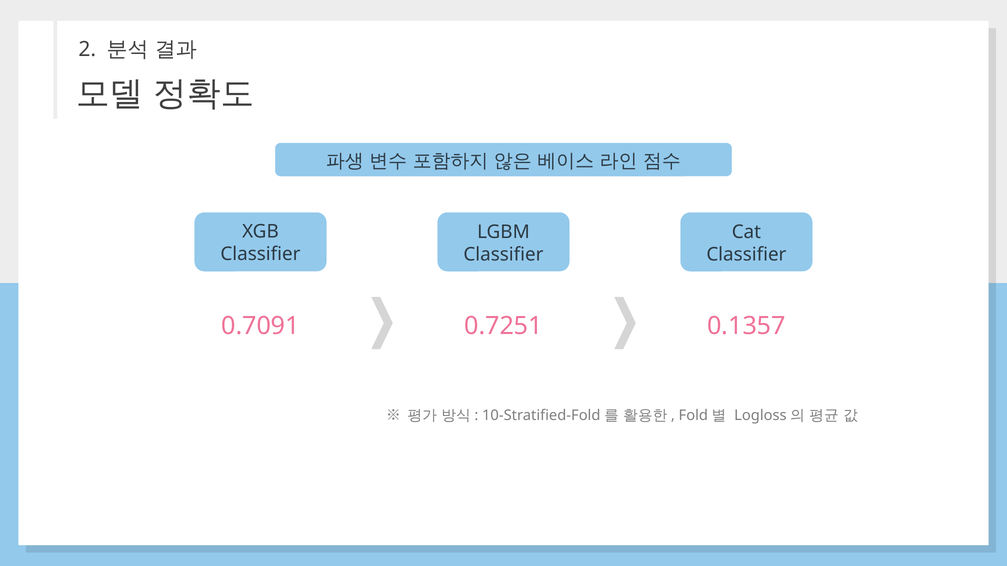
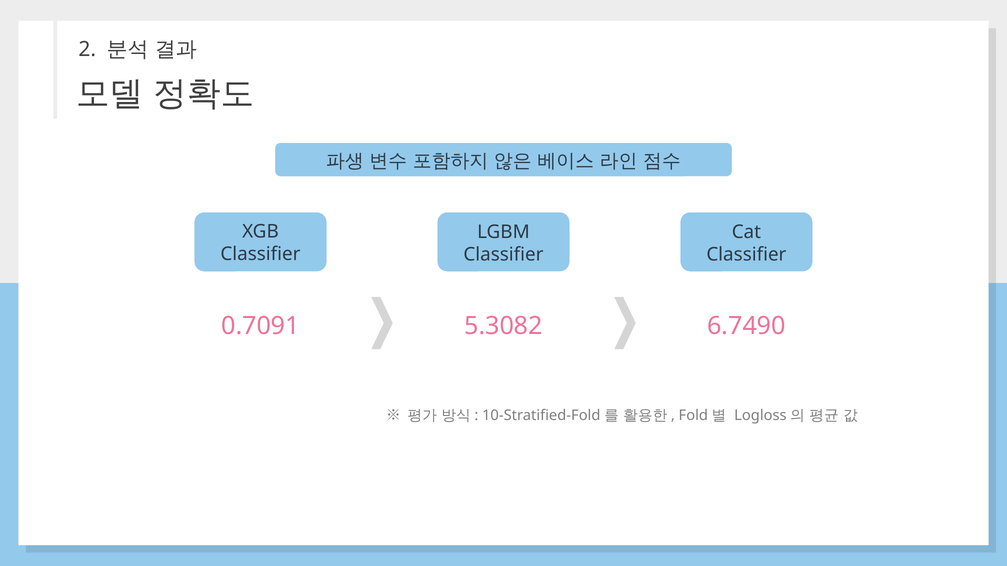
0.7251: 0.7251 -> 5.3082
0.1357: 0.1357 -> 6.7490
